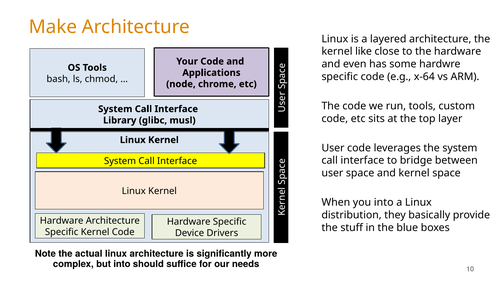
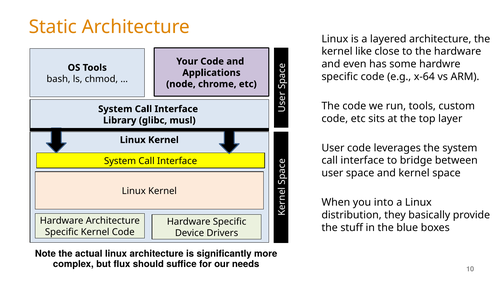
Make: Make -> Static
but into: into -> flux
